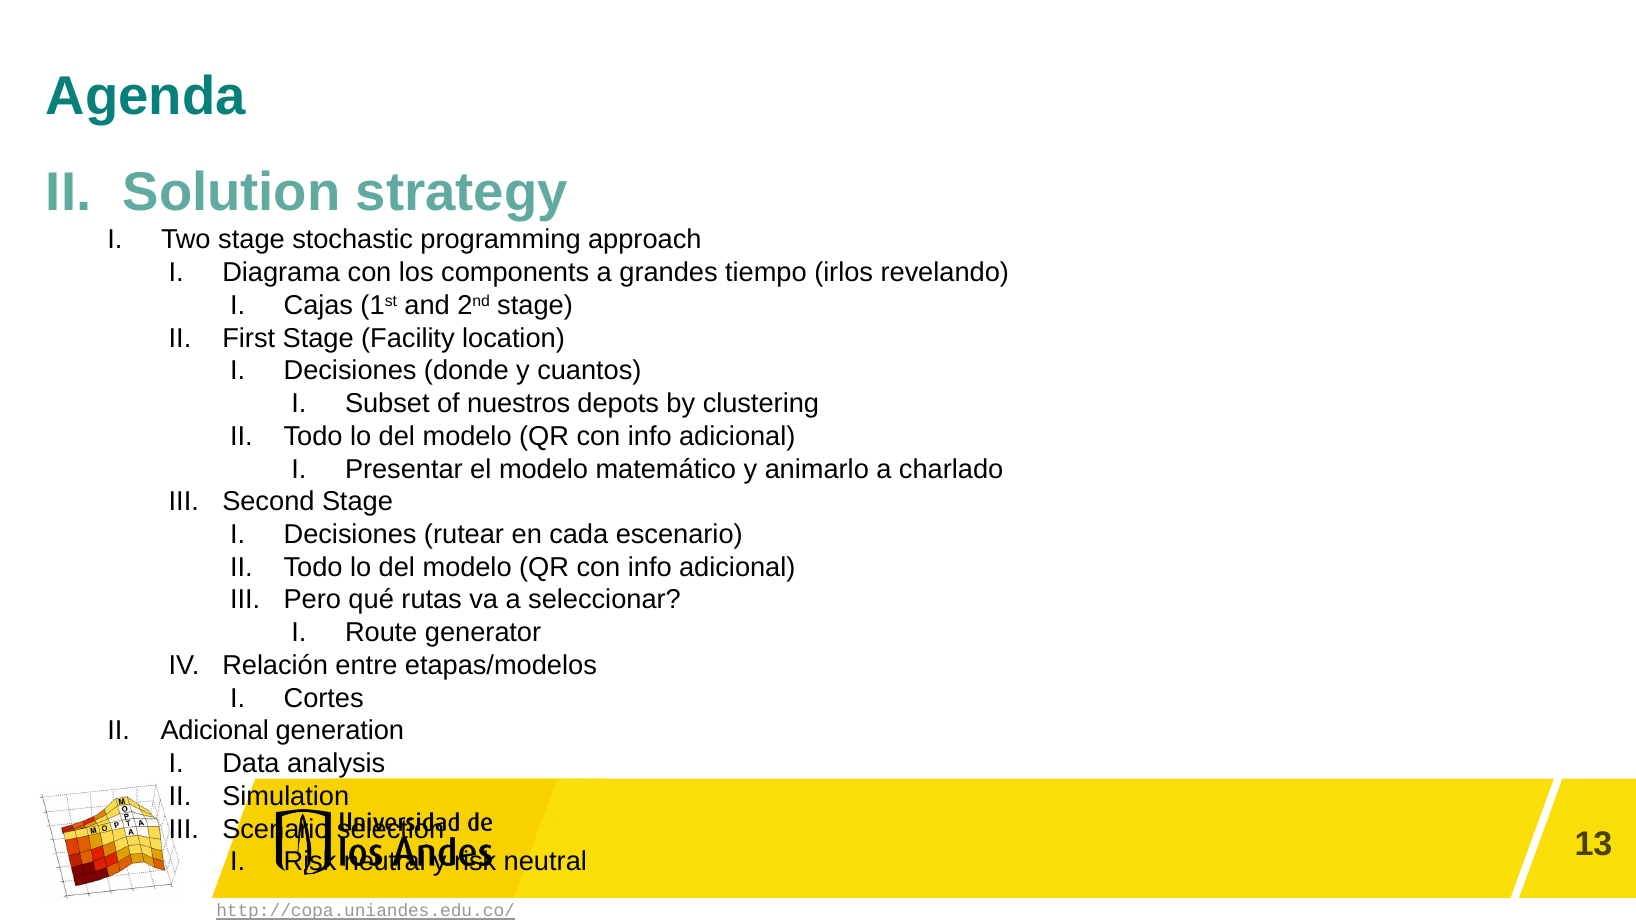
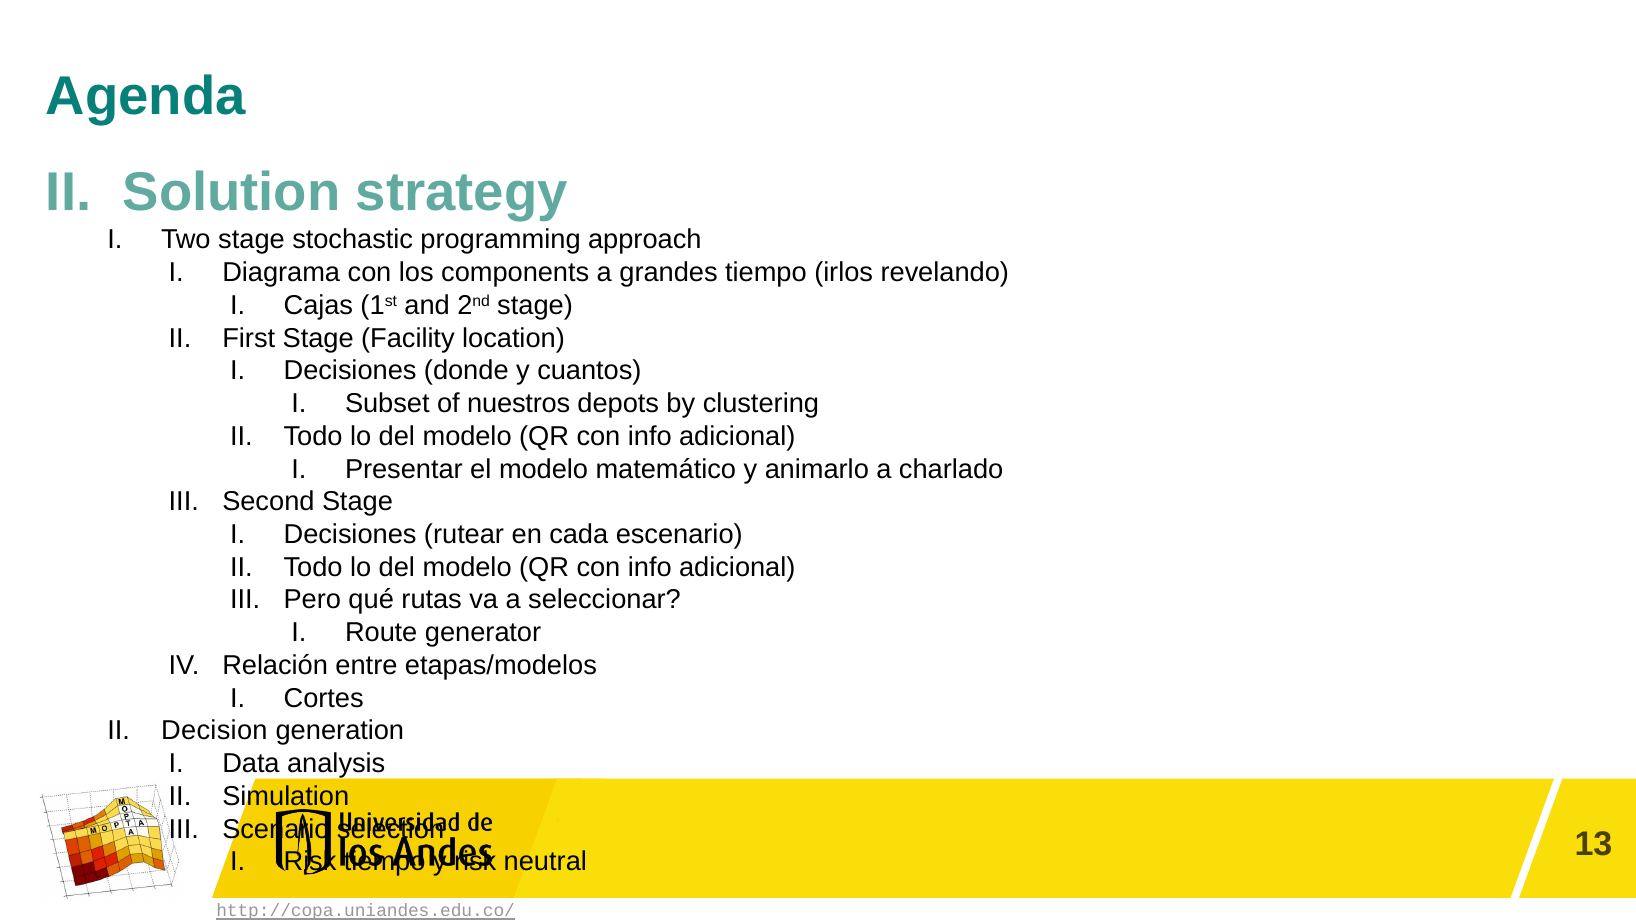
Adicional at (215, 730): Adicional -> Decision
neutral at (385, 861): neutral -> tiempo
